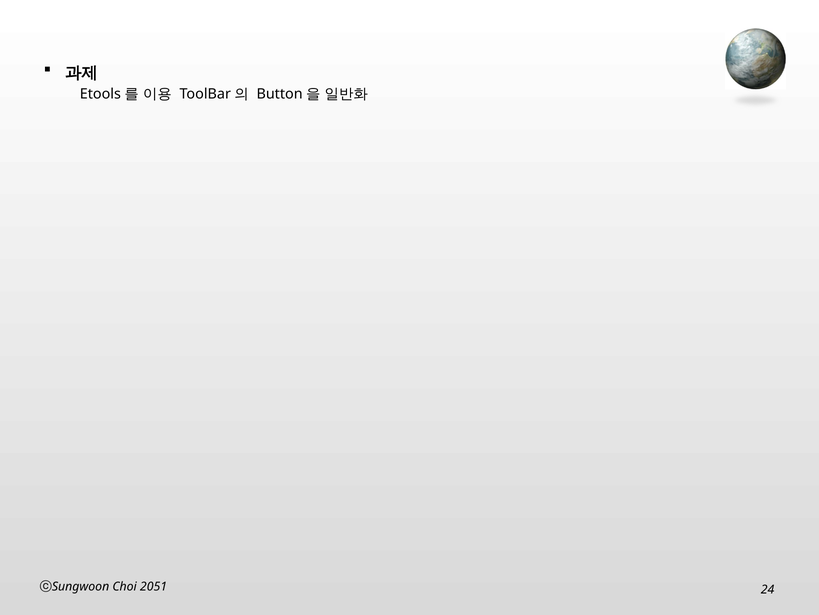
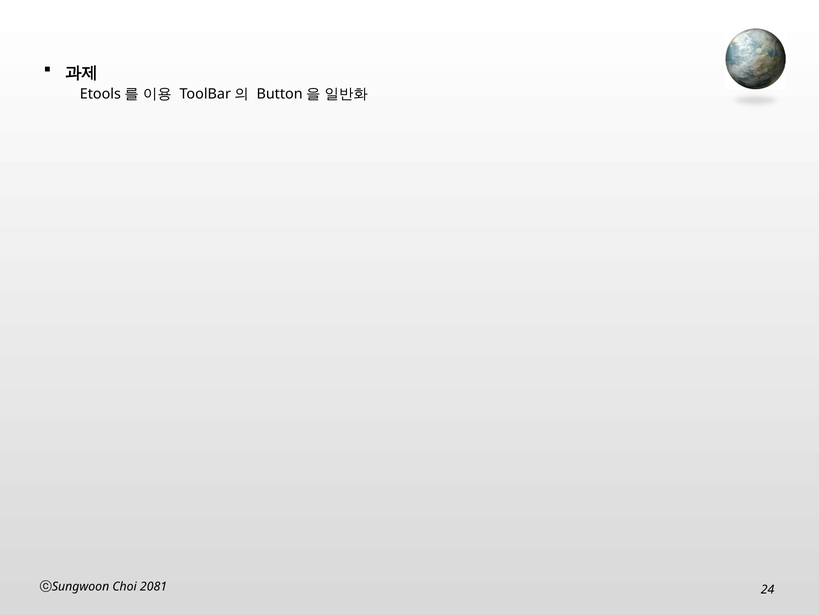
2051: 2051 -> 2081
